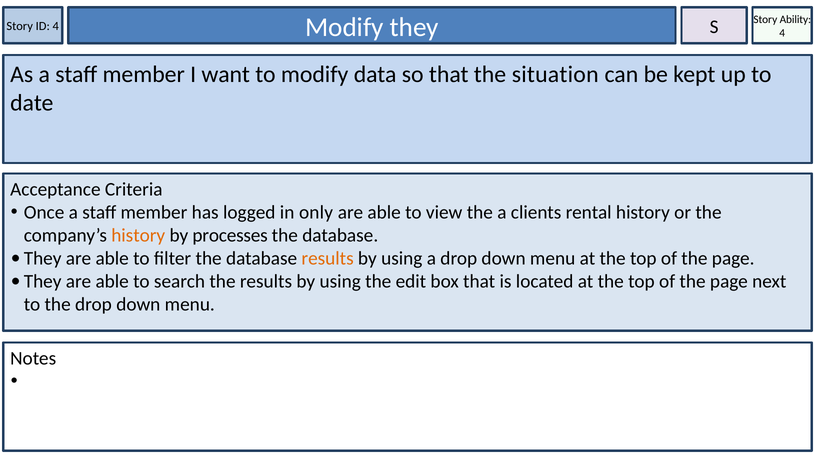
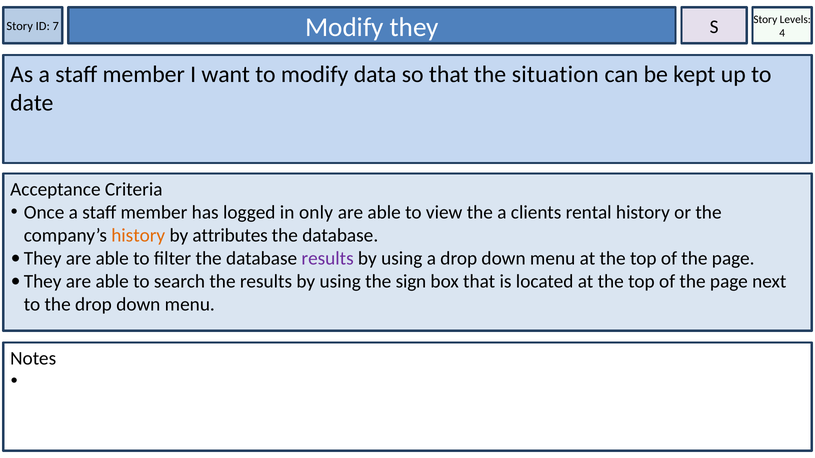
Ability: Ability -> Levels
ID 4: 4 -> 7
processes: processes -> attributes
results at (328, 259) colour: orange -> purple
edit: edit -> sign
